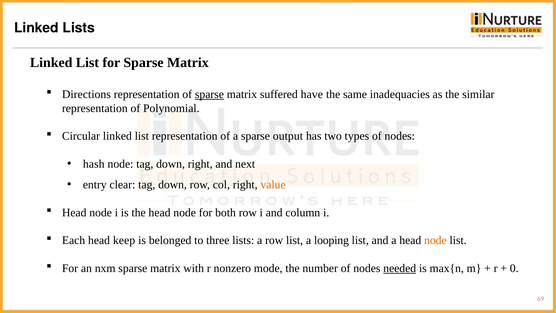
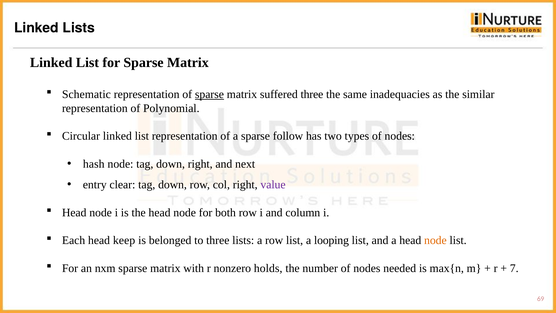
Directions: Directions -> Schematic
suffered have: have -> three
output: output -> follow
value colour: orange -> purple
mode: mode -> holds
needed underline: present -> none
0: 0 -> 7
